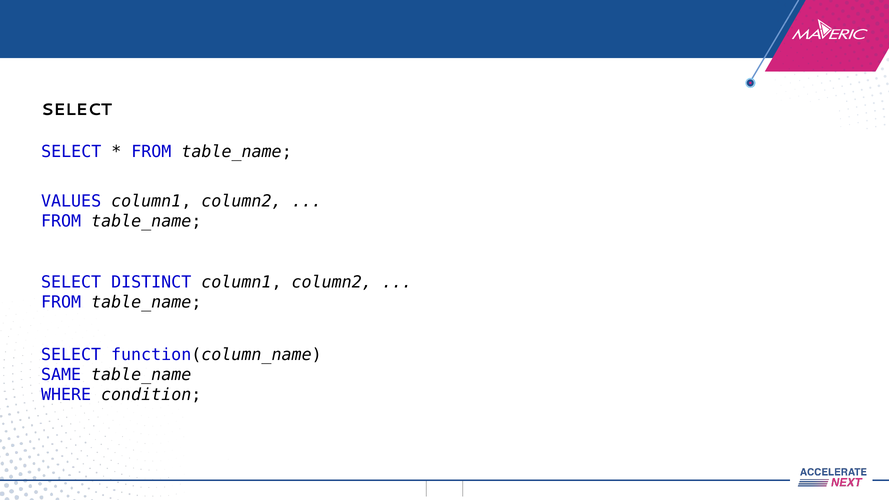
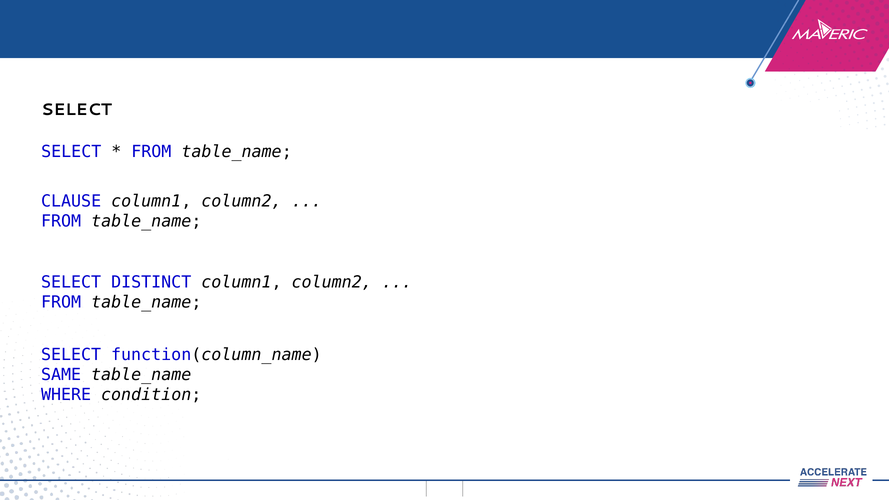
VALUES: VALUES -> CLAUSE
